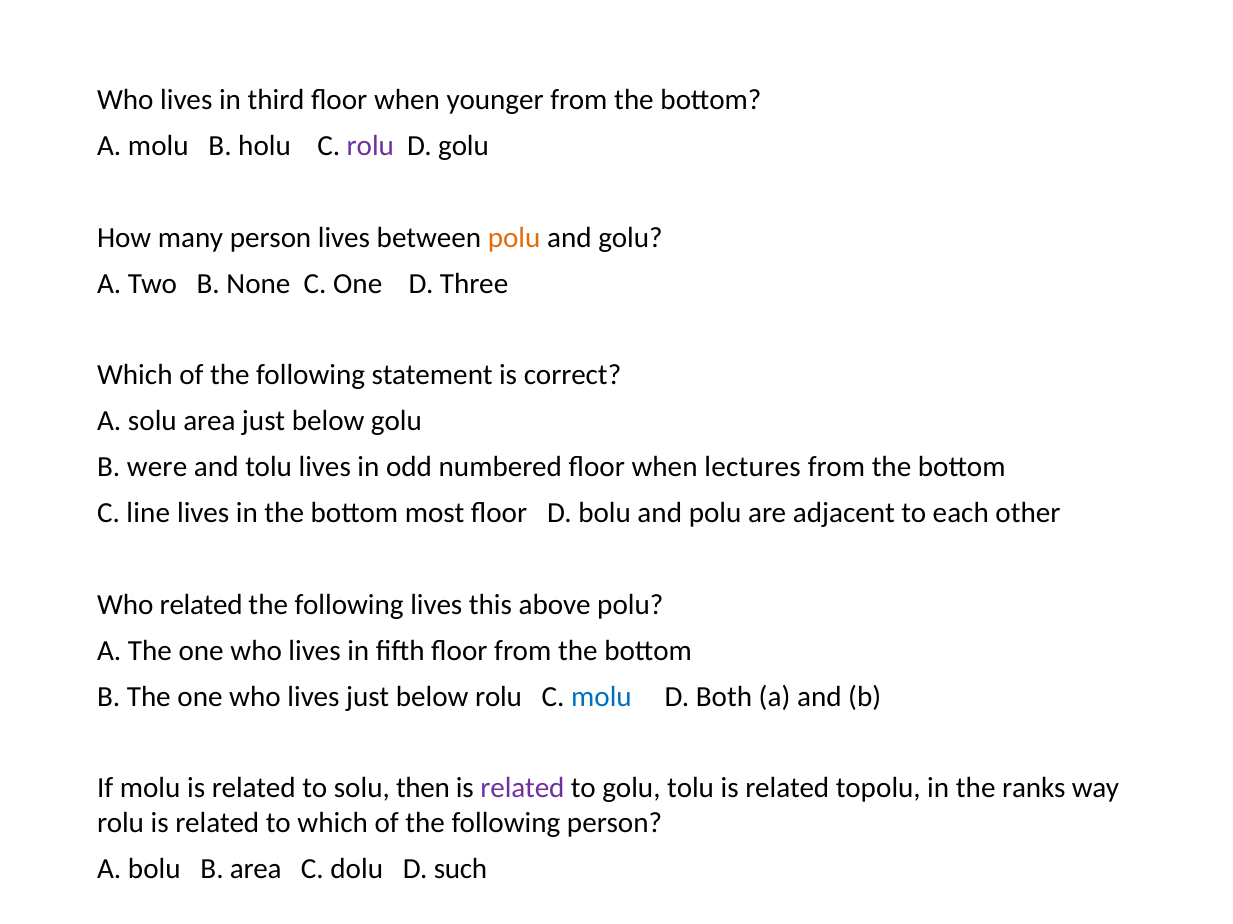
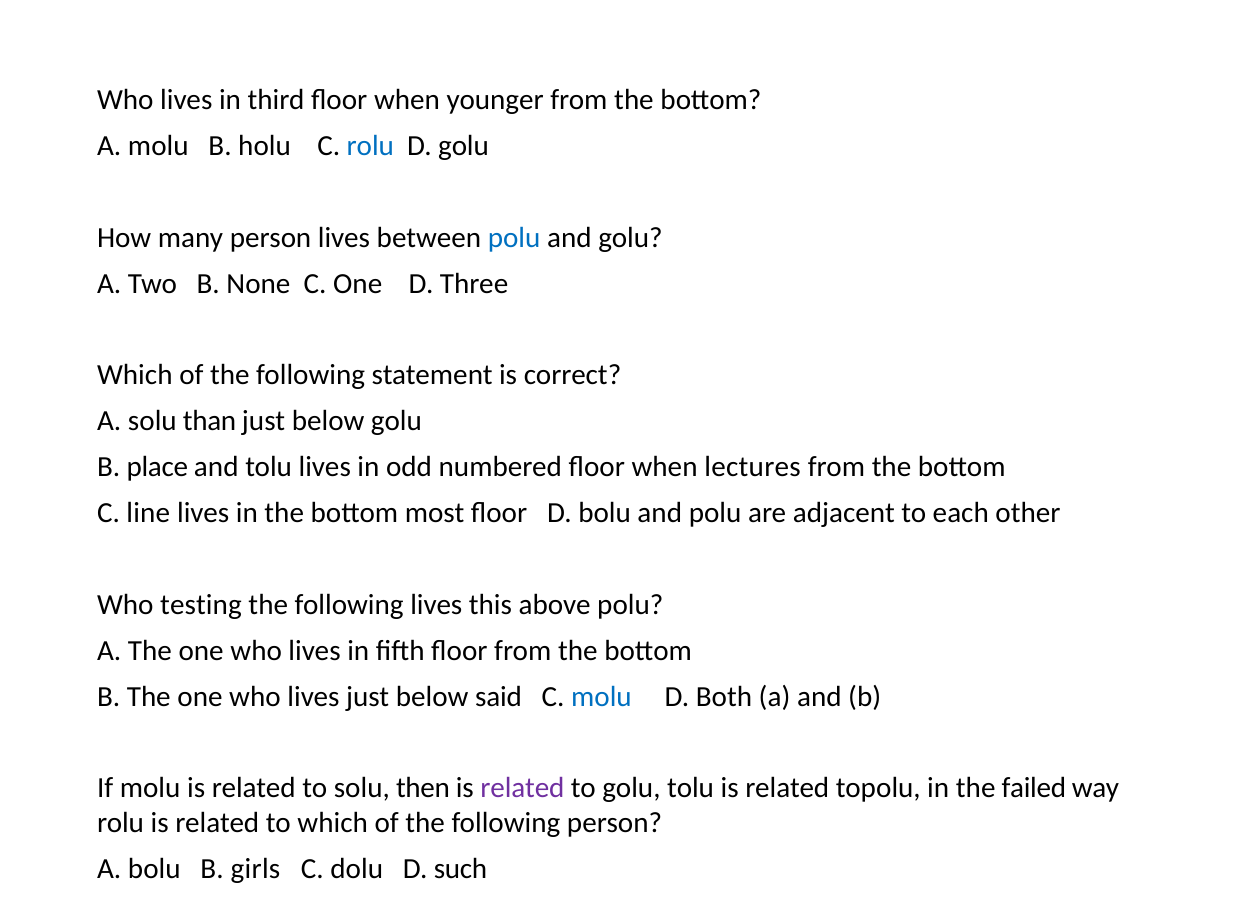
rolu at (370, 146) colour: purple -> blue
polu at (514, 238) colour: orange -> blue
solu area: area -> than
were: were -> place
Who related: related -> testing
below rolu: rolu -> said
ranks: ranks -> failed
B area: area -> girls
